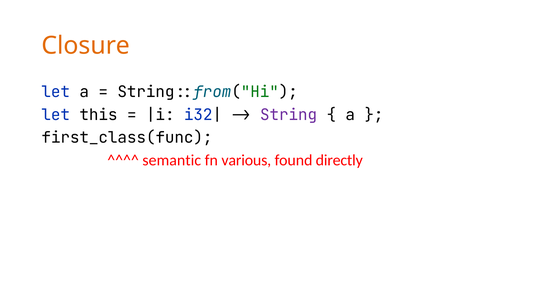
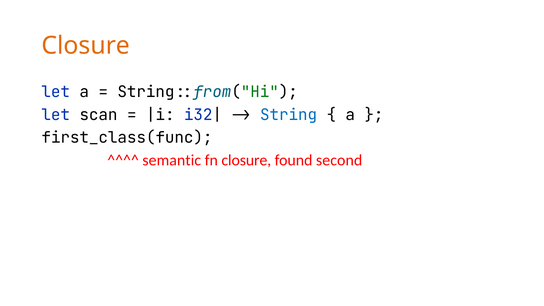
this: this -> scan
String colour: purple -> blue
fn various: various -> closure
directly: directly -> second
